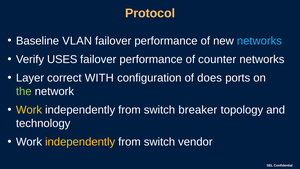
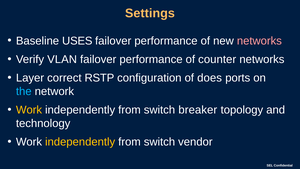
Protocol: Protocol -> Settings
VLAN: VLAN -> USES
networks at (259, 41) colour: light blue -> pink
USES: USES -> VLAN
WITH: WITH -> RSTP
the colour: light green -> light blue
